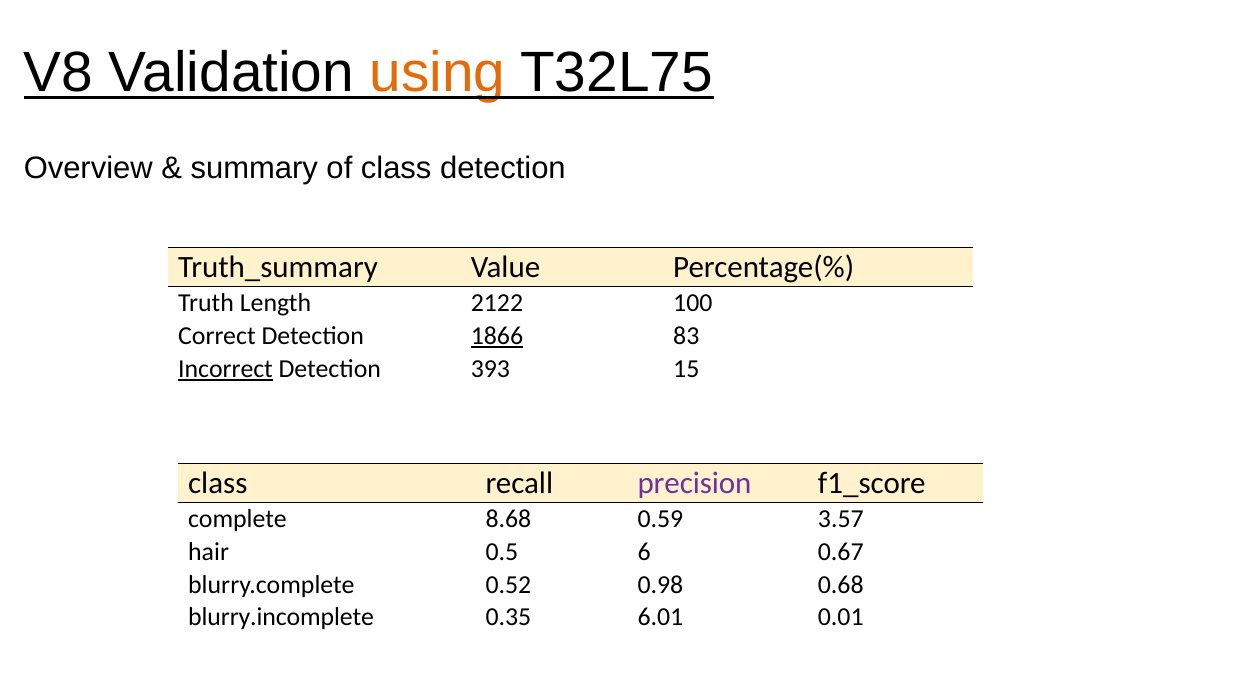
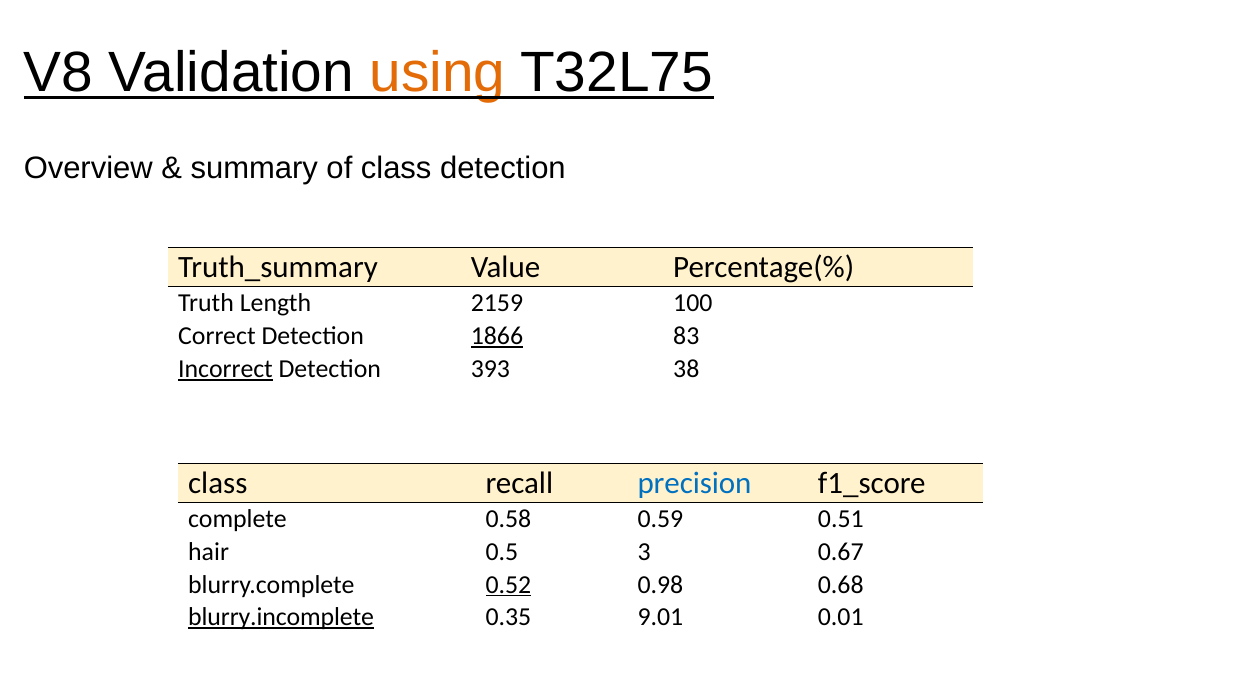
2122: 2122 -> 2159
15: 15 -> 38
precision colour: purple -> blue
8.68: 8.68 -> 0.58
3.57: 3.57 -> 0.51
6: 6 -> 3
0.52 underline: none -> present
blurry.incomplete underline: none -> present
6.01: 6.01 -> 9.01
